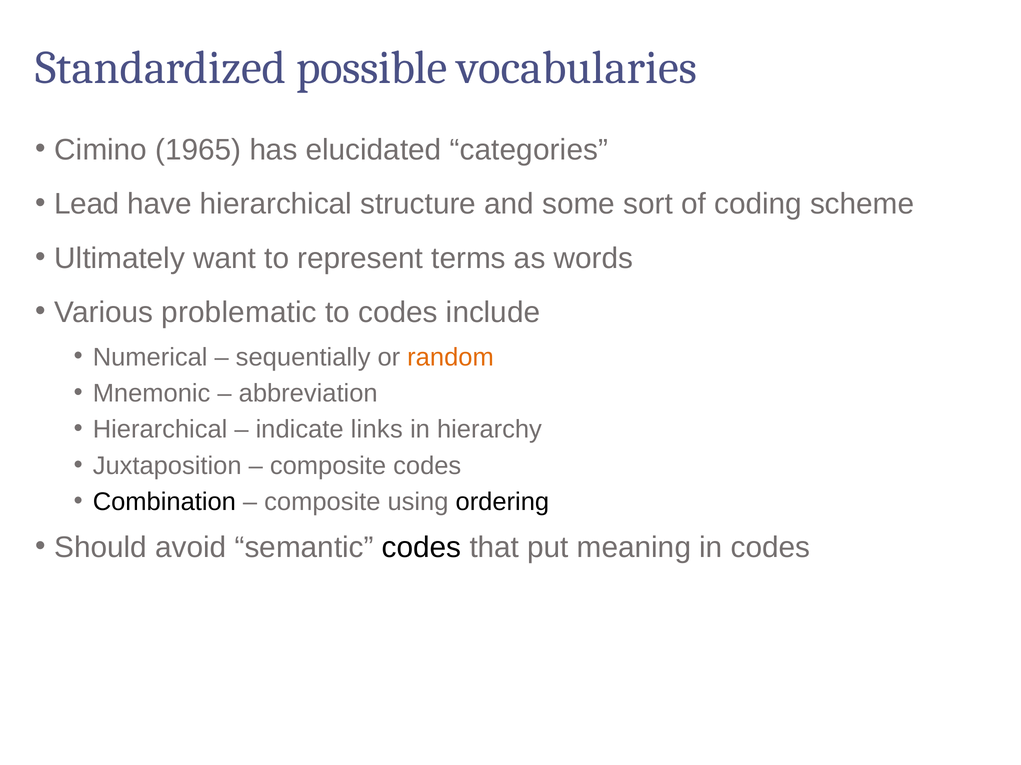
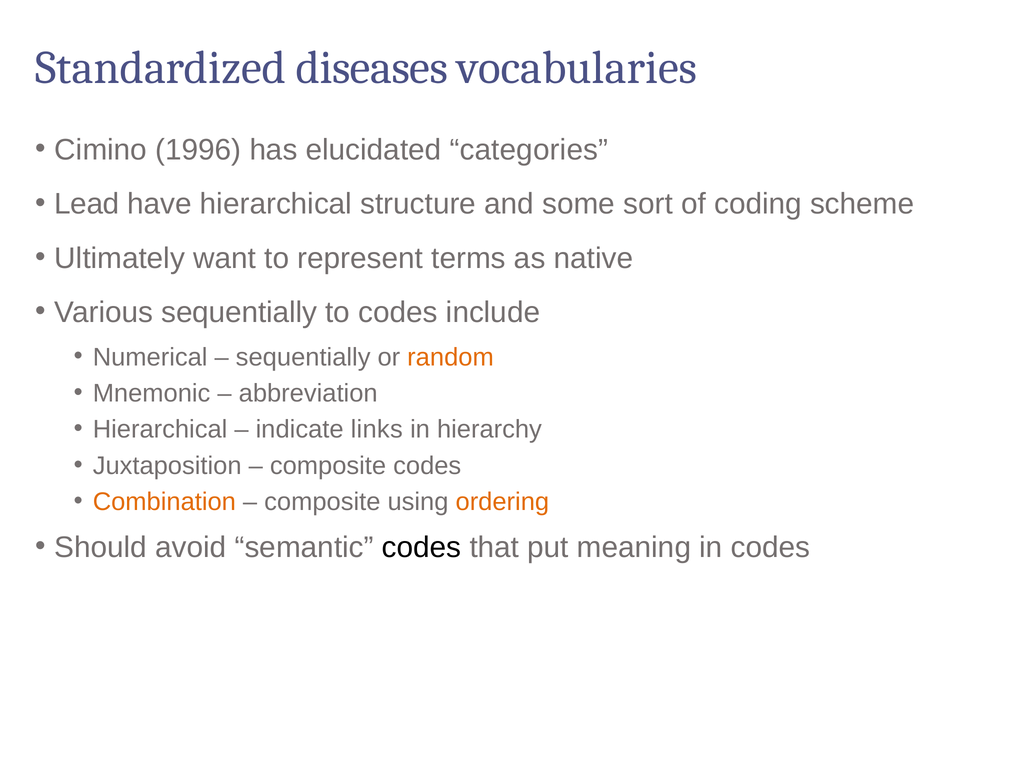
possible: possible -> diseases
1965: 1965 -> 1996
words: words -> native
Various problematic: problematic -> sequentially
Combination colour: black -> orange
ordering colour: black -> orange
